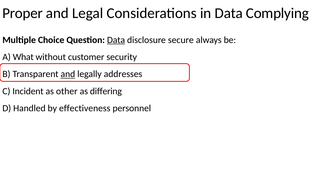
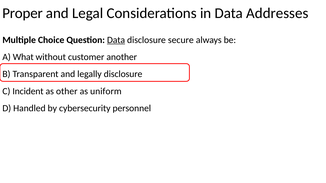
Complying: Complying -> Addresses
security: security -> another
and at (68, 74) underline: present -> none
legally addresses: addresses -> disclosure
differing: differing -> uniform
effectiveness: effectiveness -> cybersecurity
